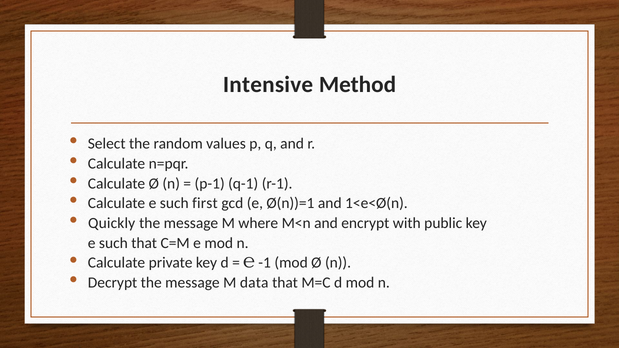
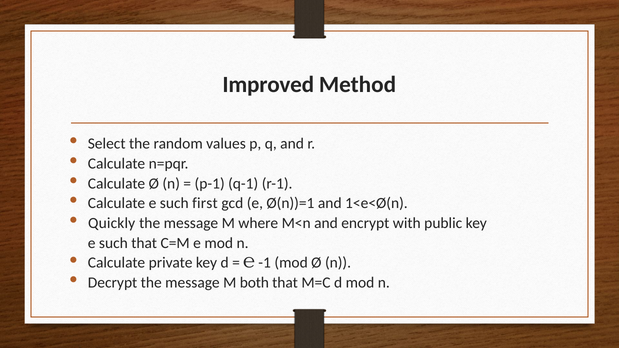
Intensive: Intensive -> Improved
data: data -> both
